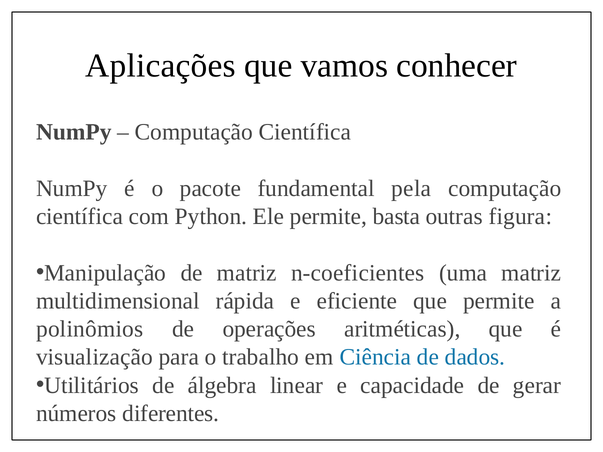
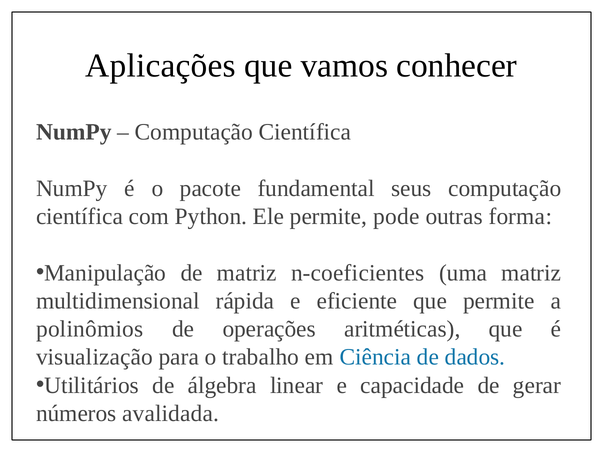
pela: pela -> seus
basta: basta -> pode
figura: figura -> forma
diferentes: diferentes -> avalidada
